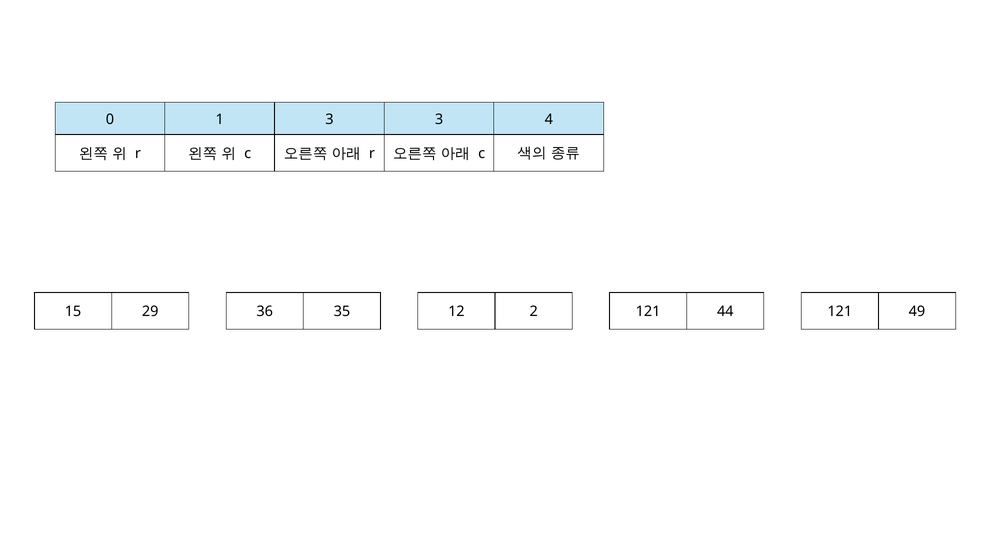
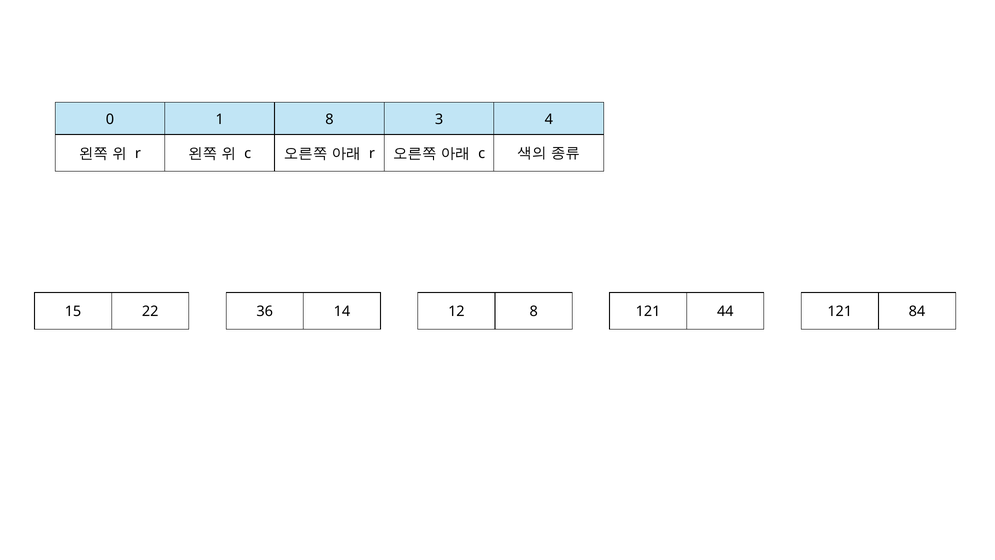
1 3: 3 -> 8
29: 29 -> 22
35: 35 -> 14
12 2: 2 -> 8
49: 49 -> 84
